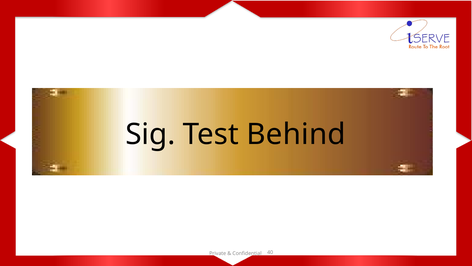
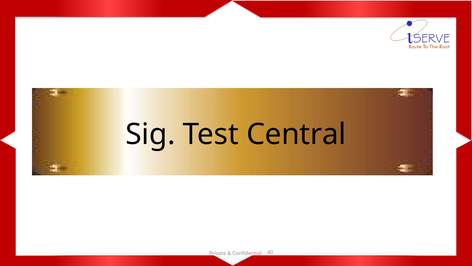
Behind: Behind -> Central
